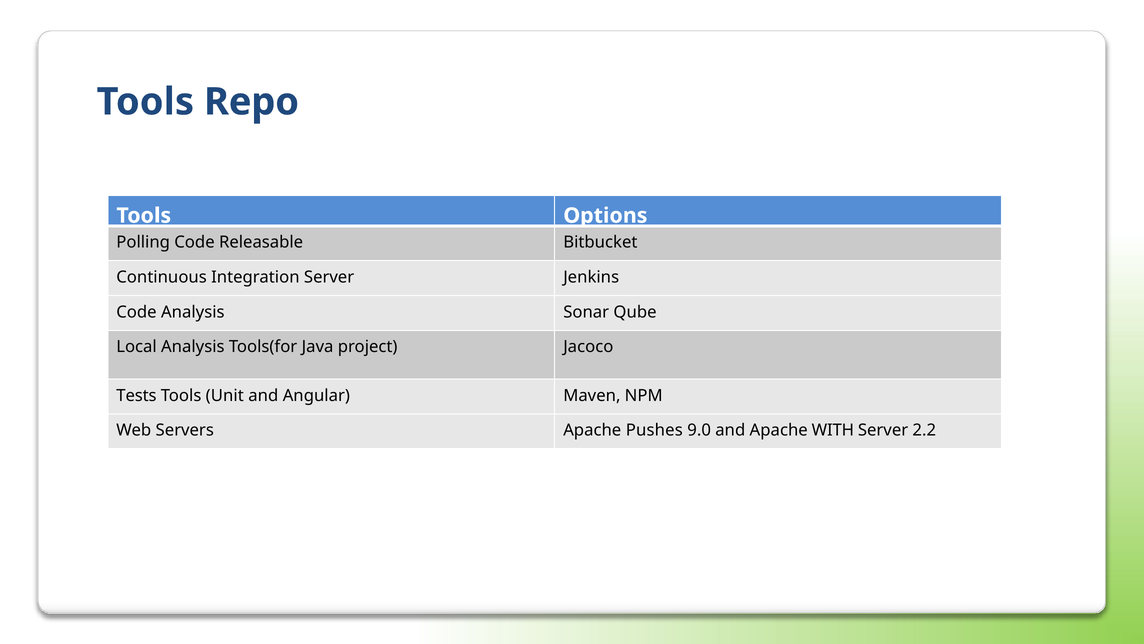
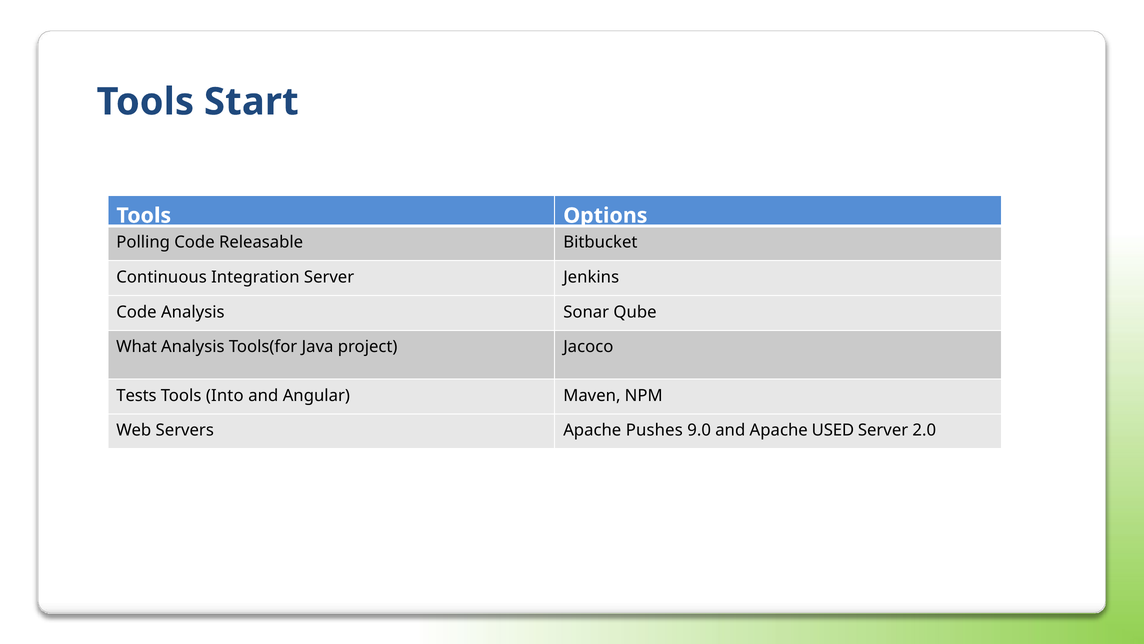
Repo: Repo -> Start
Local: Local -> What
Unit: Unit -> Into
WITH: WITH -> USED
2.2: 2.2 -> 2.0
